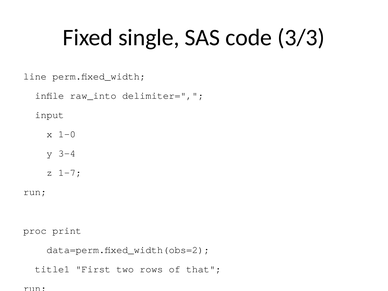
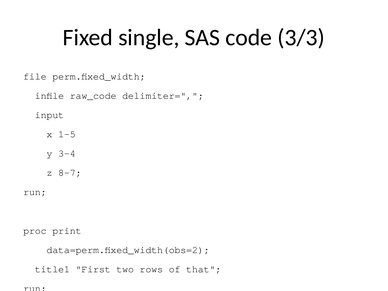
line: line -> file
raw_into: raw_into -> raw_code
1-0: 1-0 -> 1-5
1-7: 1-7 -> 8-7
